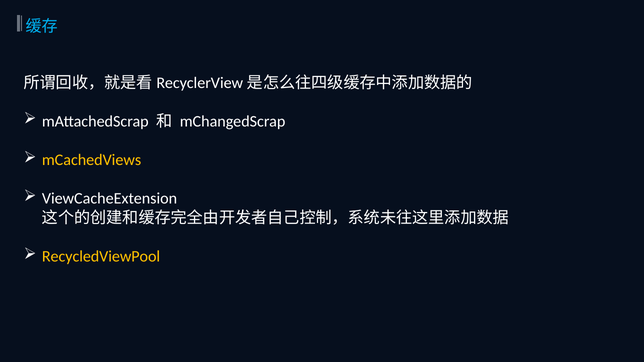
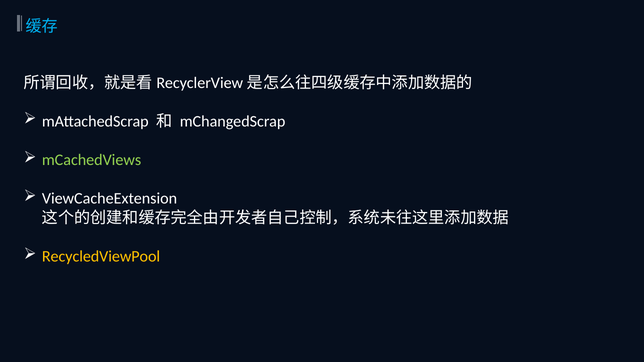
mCachedViews colour: yellow -> light green
